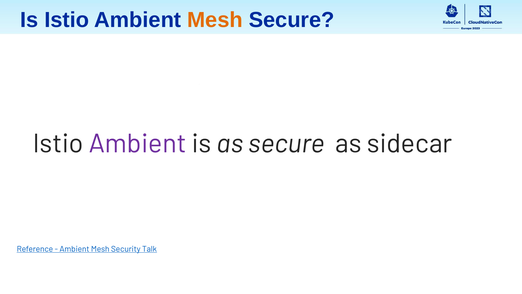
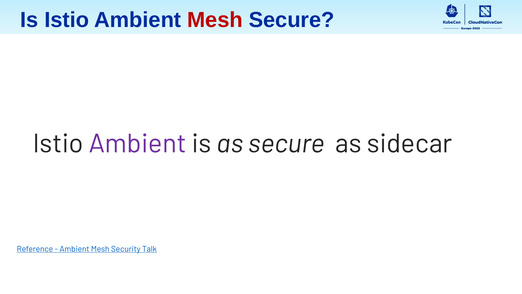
Mesh at (215, 20) colour: orange -> red
